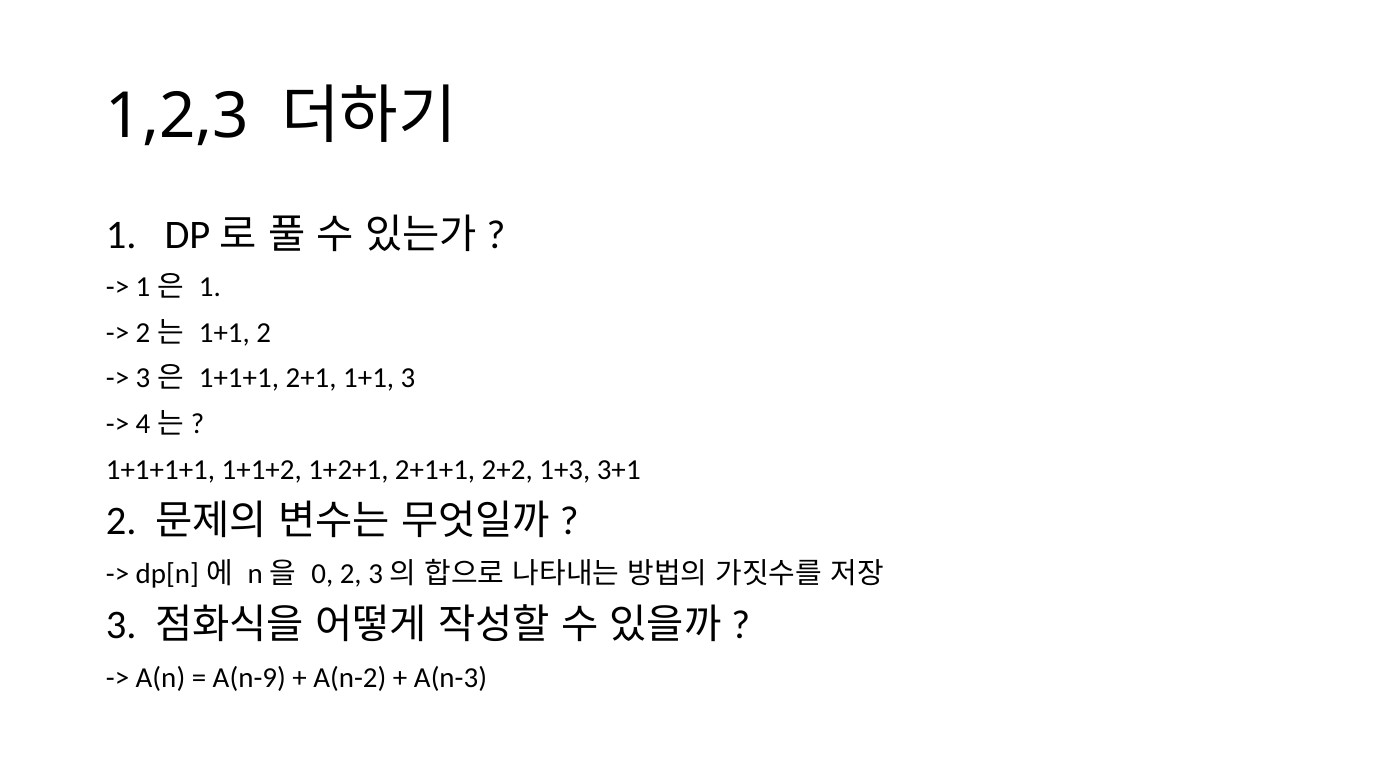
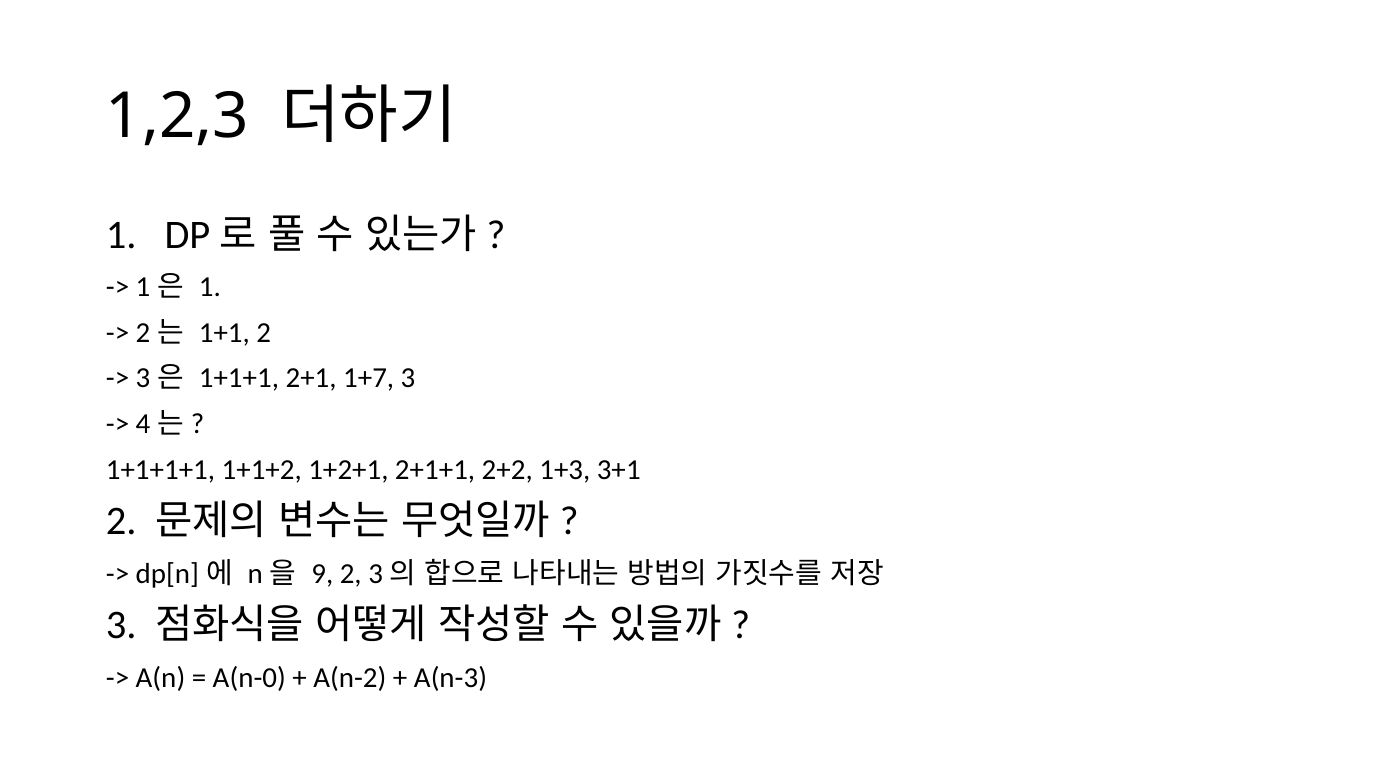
2+1 1+1: 1+1 -> 1+7
0: 0 -> 9
A(n-9: A(n-9 -> A(n-0
